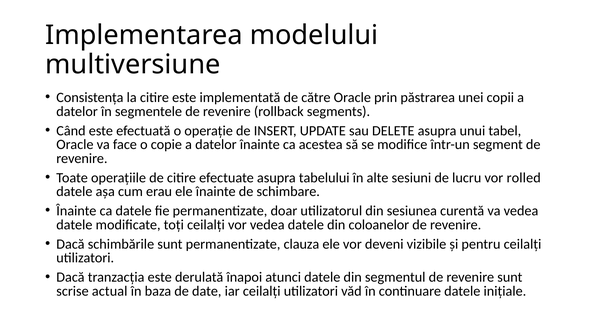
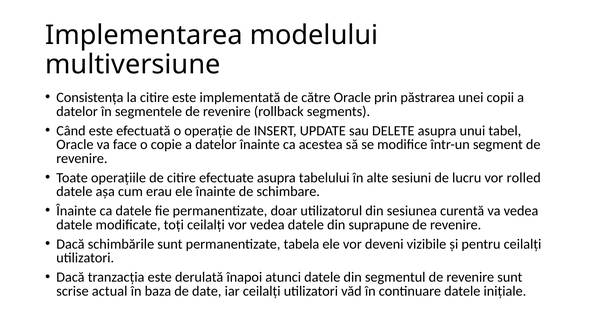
coloanelor: coloanelor -> suprapune
clauza: clauza -> tabela
